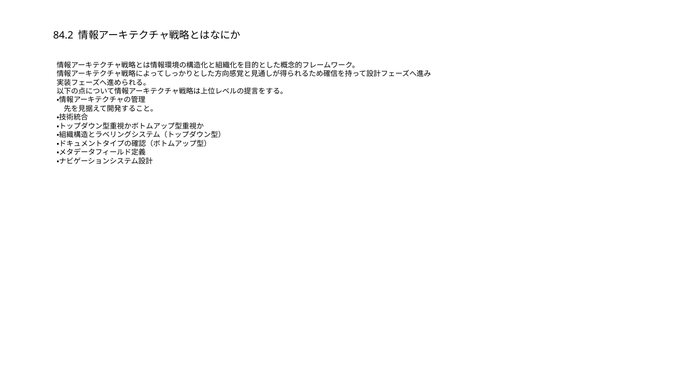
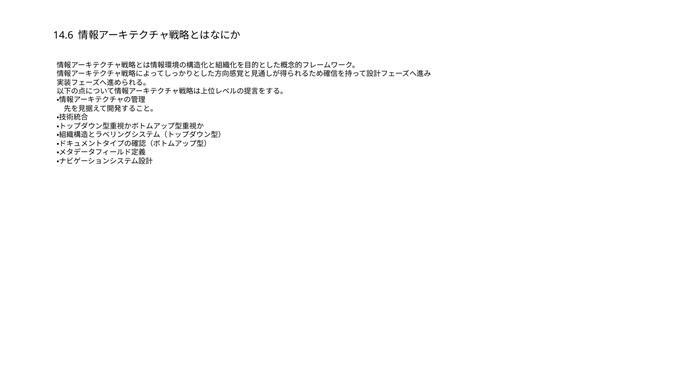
84.2: 84.2 -> 14.6
